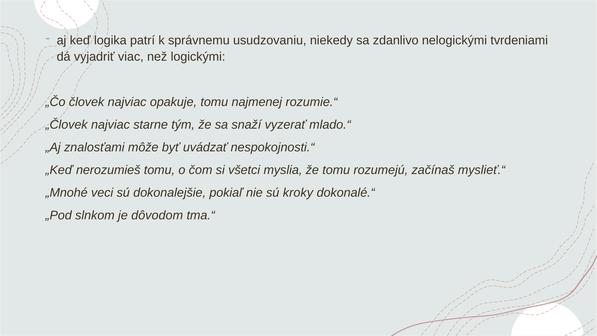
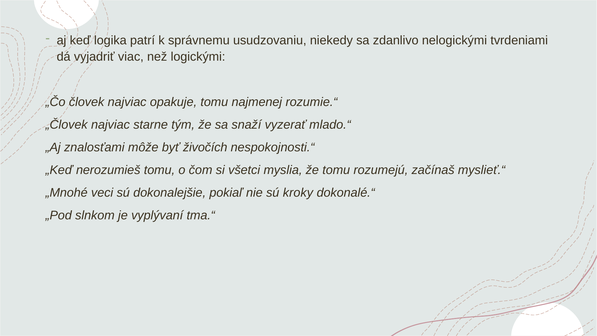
uvádzať: uvádzať -> živočích
dôvodom: dôvodom -> vyplývaní
